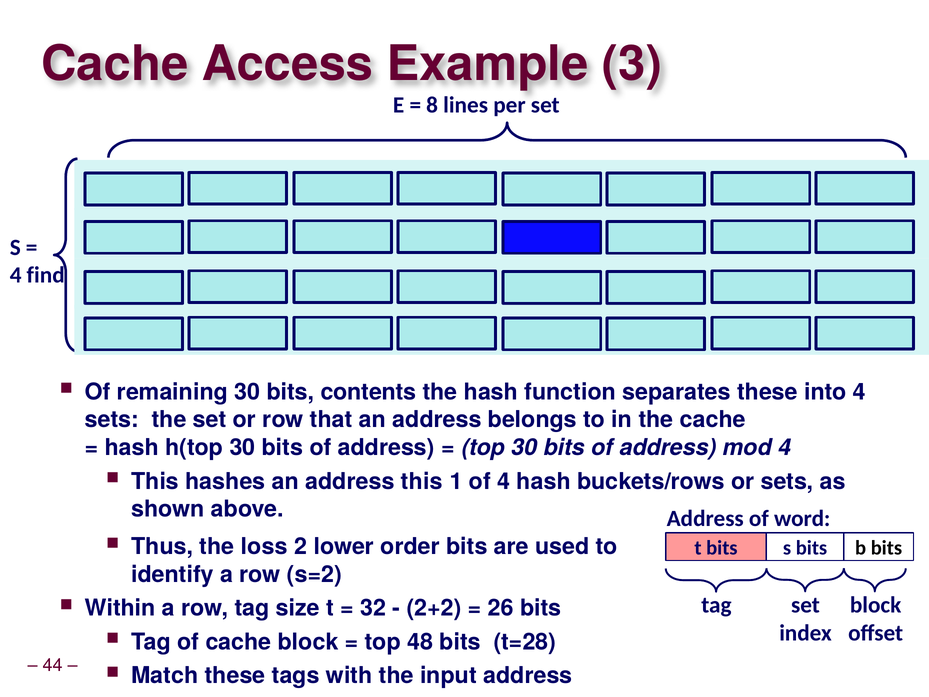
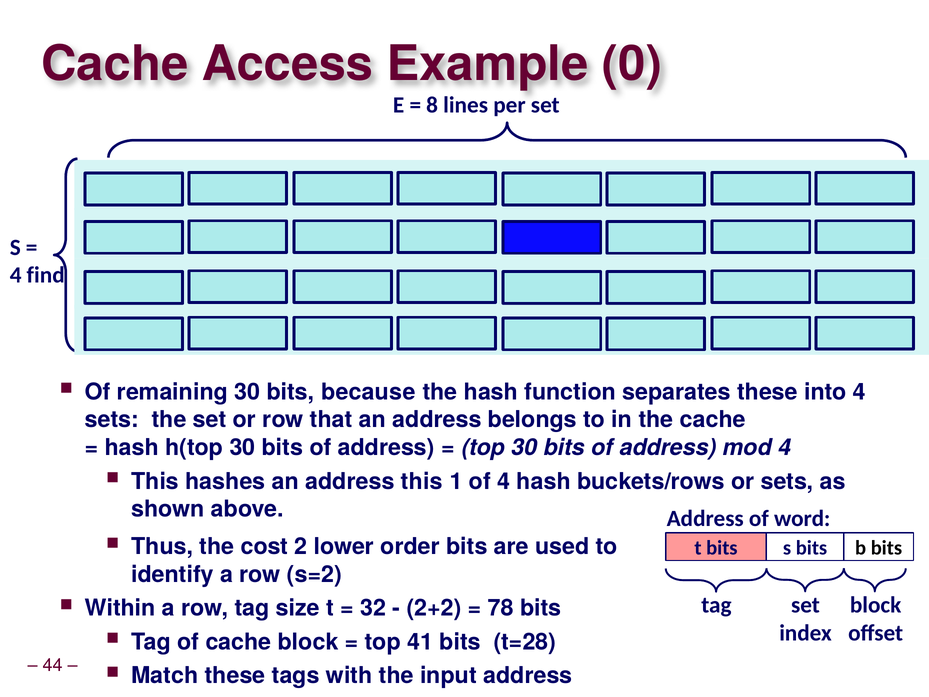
3: 3 -> 0
contents: contents -> because
loss: loss -> cost
26: 26 -> 78
48: 48 -> 41
